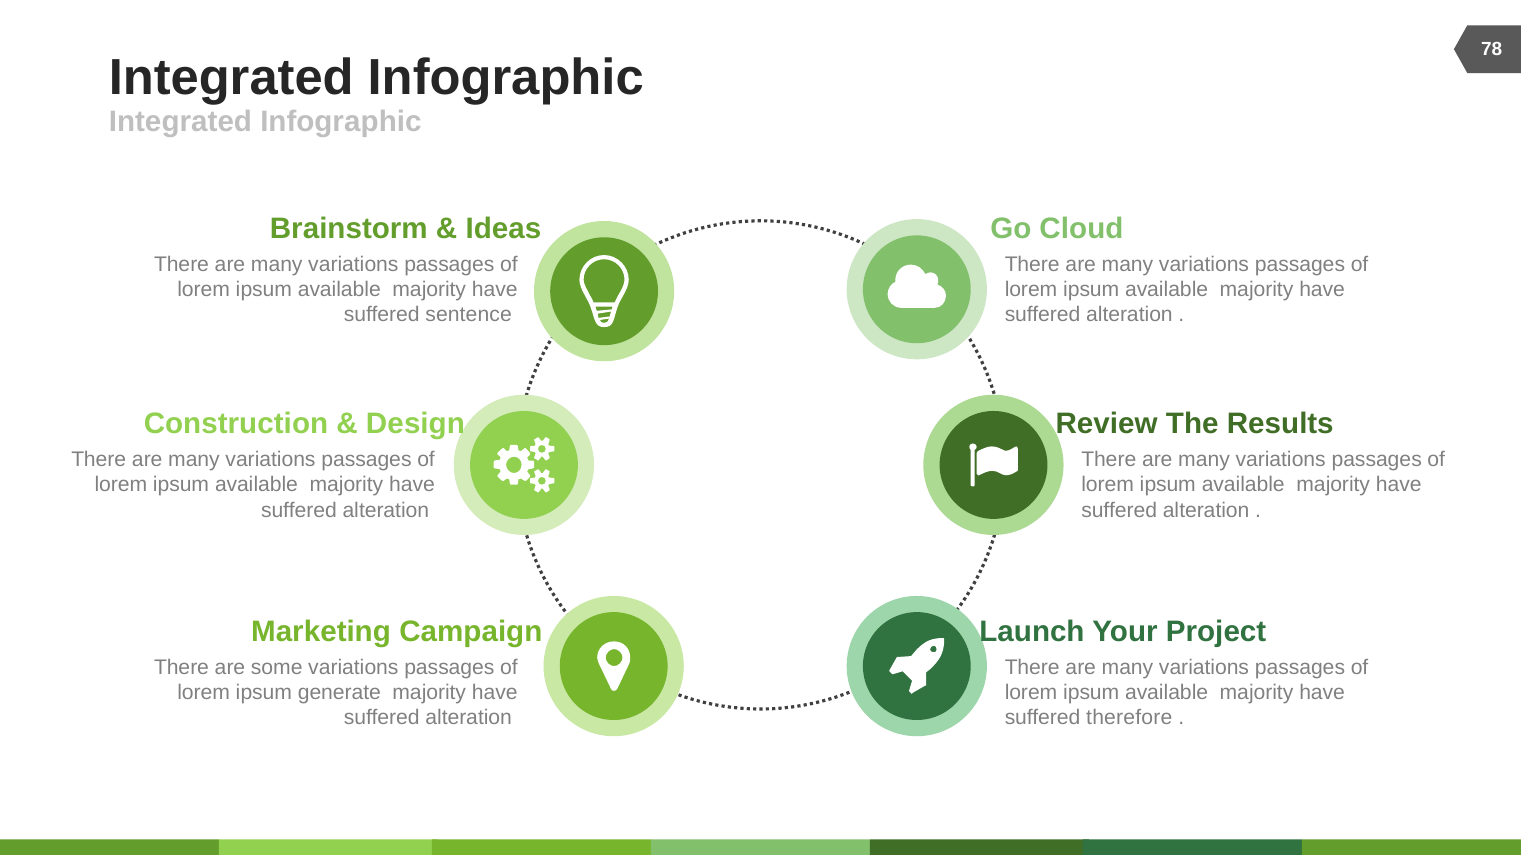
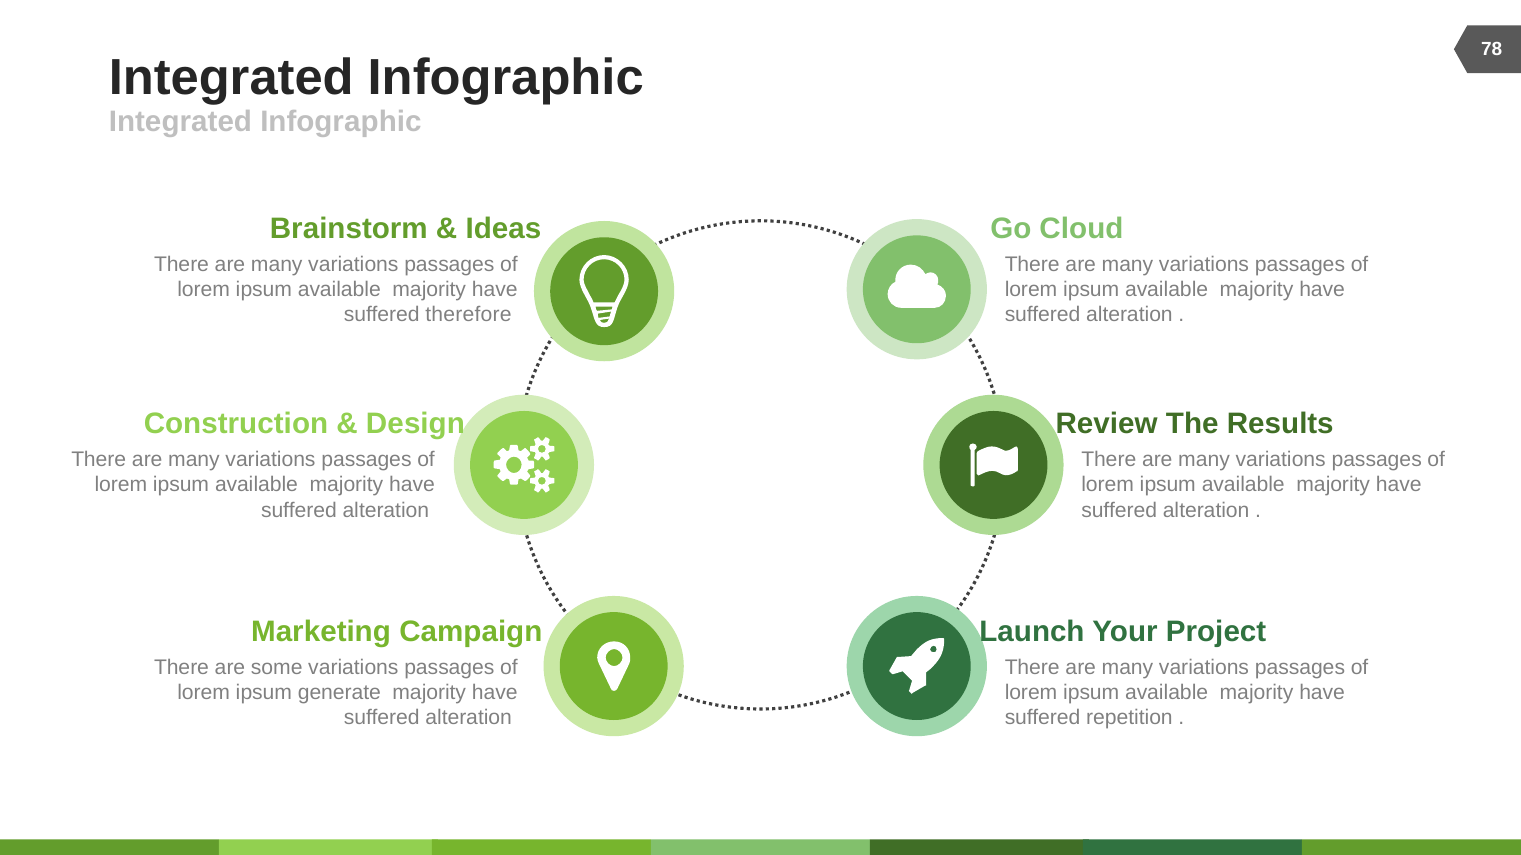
sentence: sentence -> therefore
therefore: therefore -> repetition
